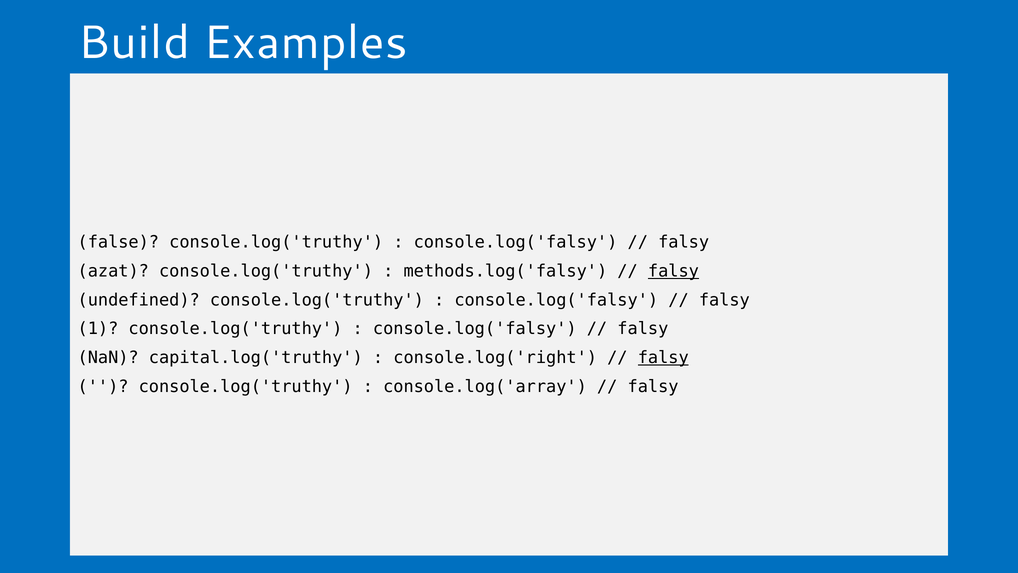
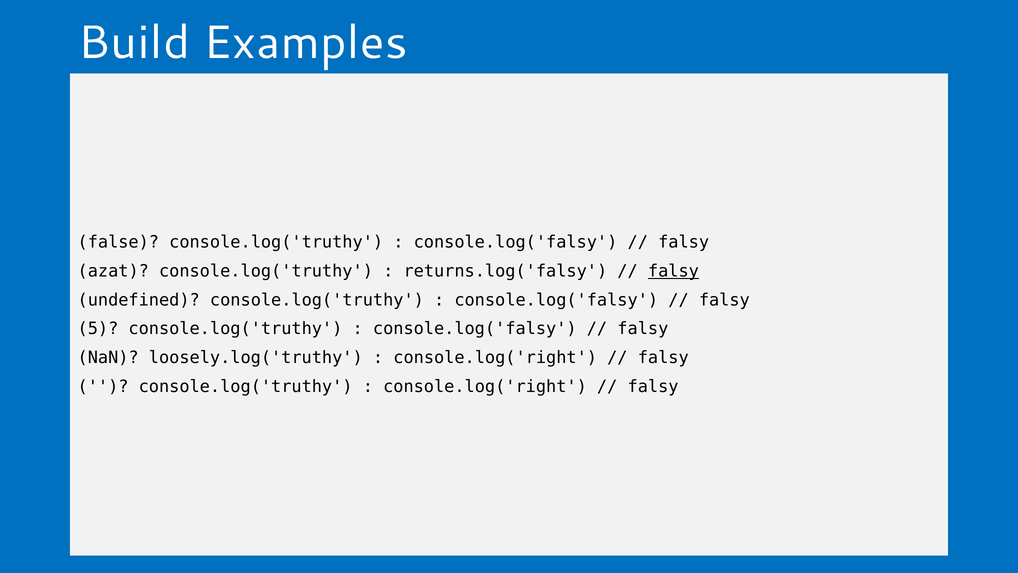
methods.log('falsy: methods.log('falsy -> returns.log('falsy
1: 1 -> 5
capital.log('truthy: capital.log('truthy -> loosely.log('truthy
falsy at (663, 358) underline: present -> none
console.log('array at (485, 386): console.log('array -> console.log('right
